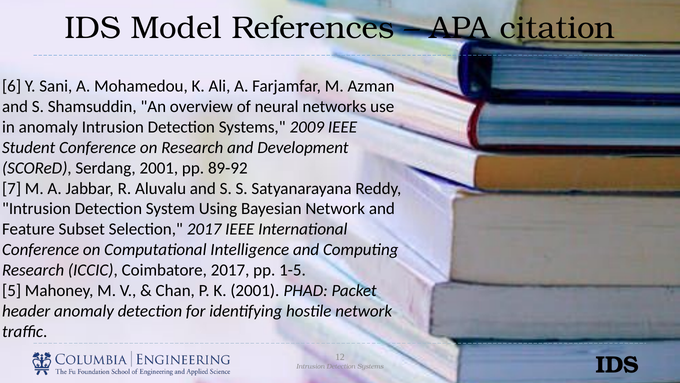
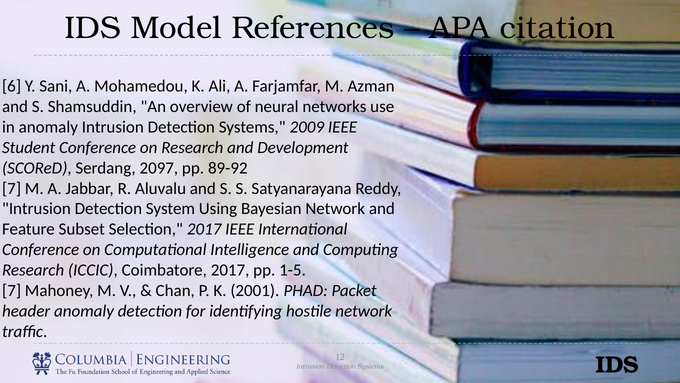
Serdang 2001: 2001 -> 2097
5 at (12, 290): 5 -> 7
